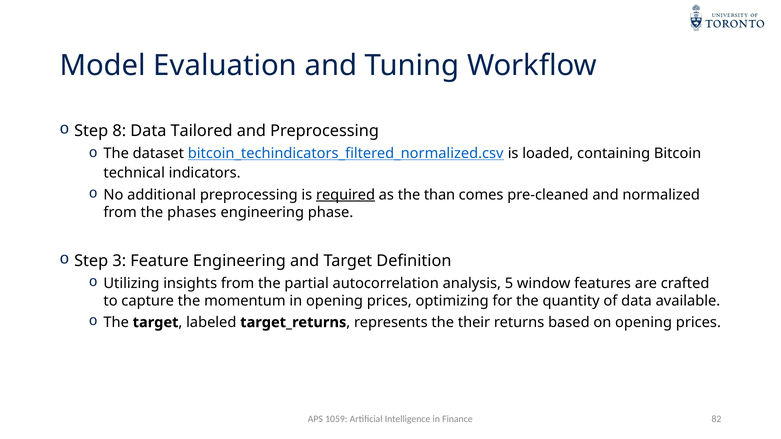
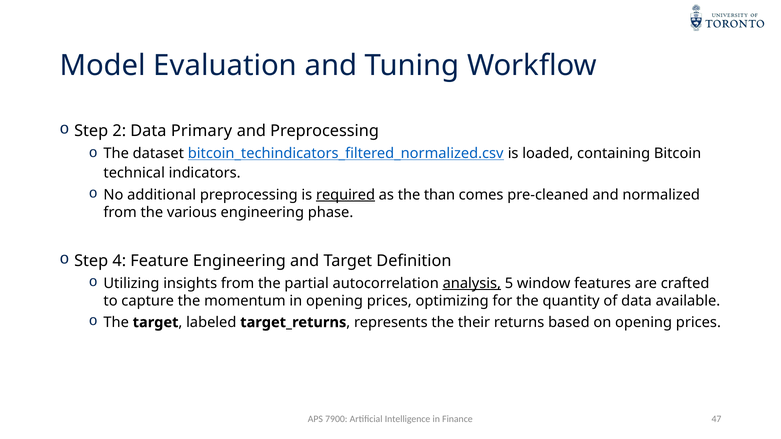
8: 8 -> 2
Tailored: Tailored -> Primary
phases: phases -> various
3: 3 -> 4
analysis underline: none -> present
1059: 1059 -> 7900
82: 82 -> 47
